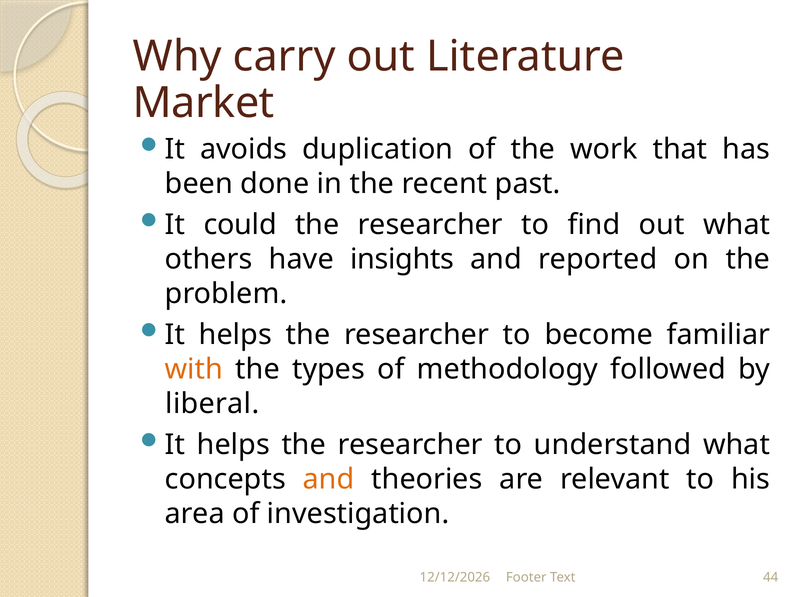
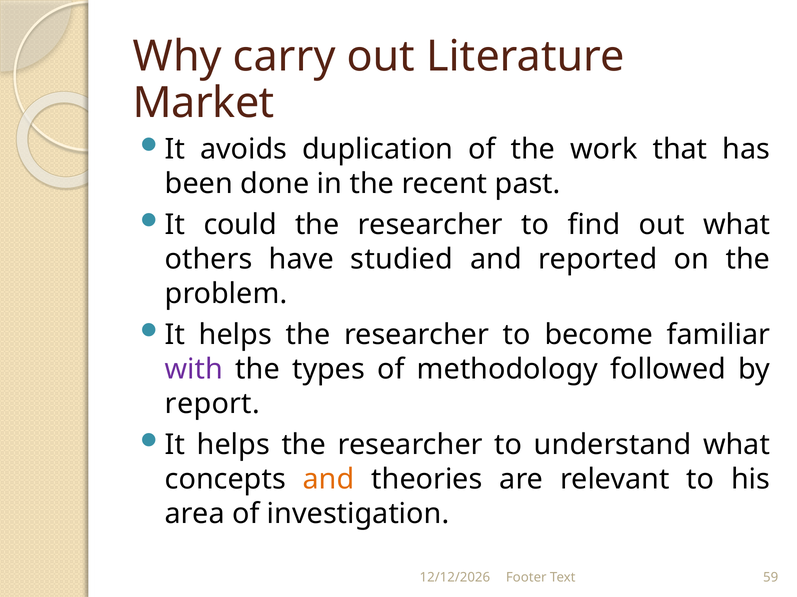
insights: insights -> studied
with colour: orange -> purple
liberal: liberal -> report
44: 44 -> 59
